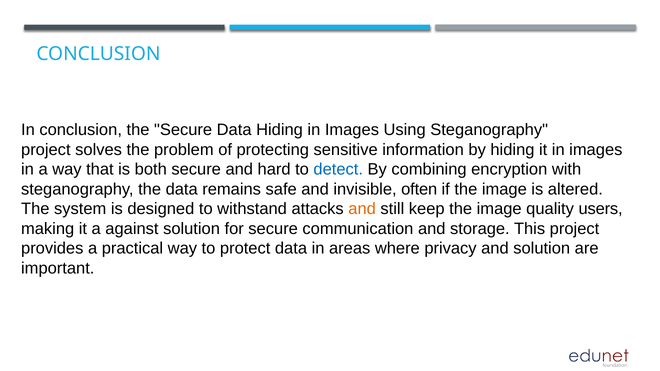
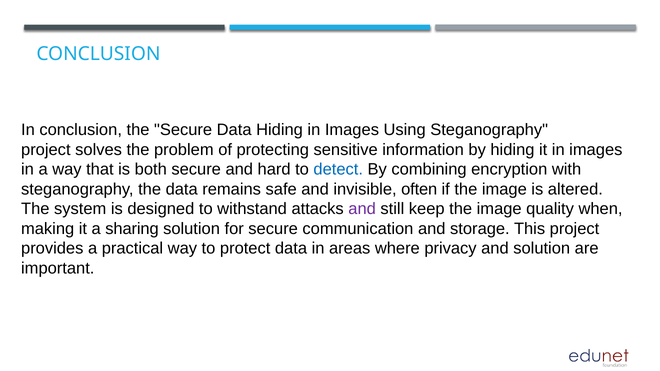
and at (362, 209) colour: orange -> purple
users: users -> when
against: against -> sharing
